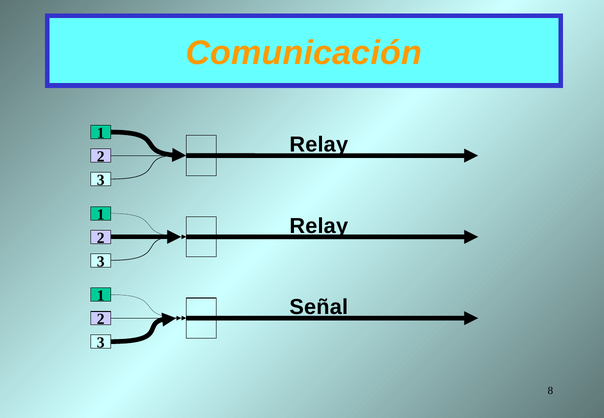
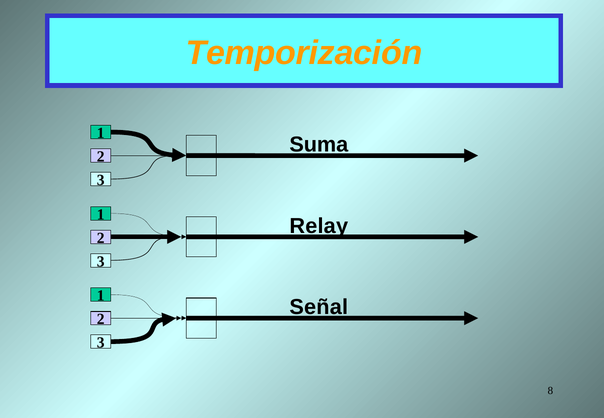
Comunicación: Comunicación -> Temporización
Relay at (319, 145): Relay -> Suma
